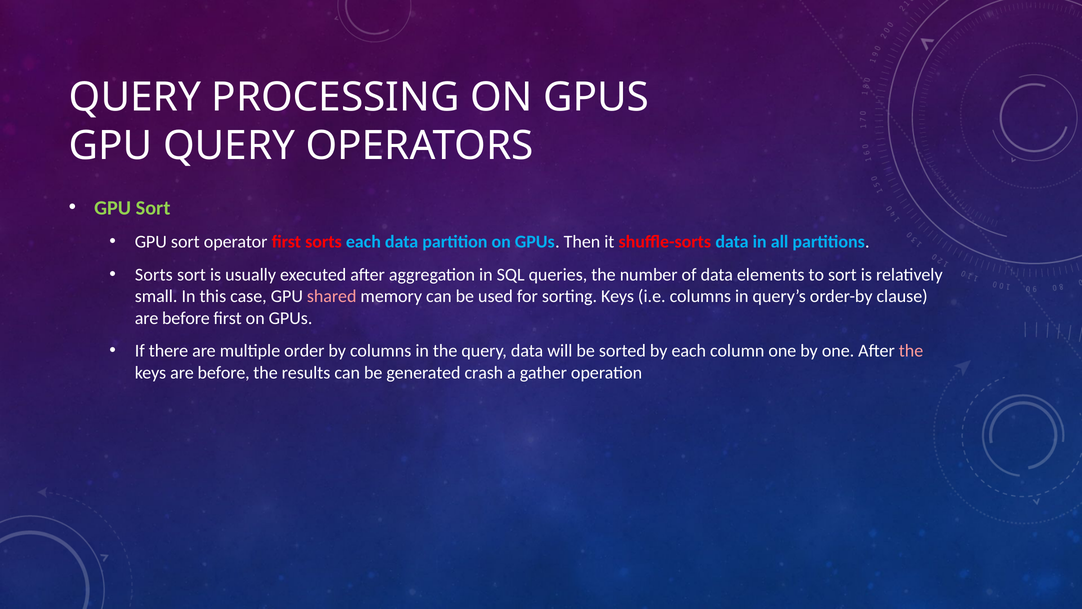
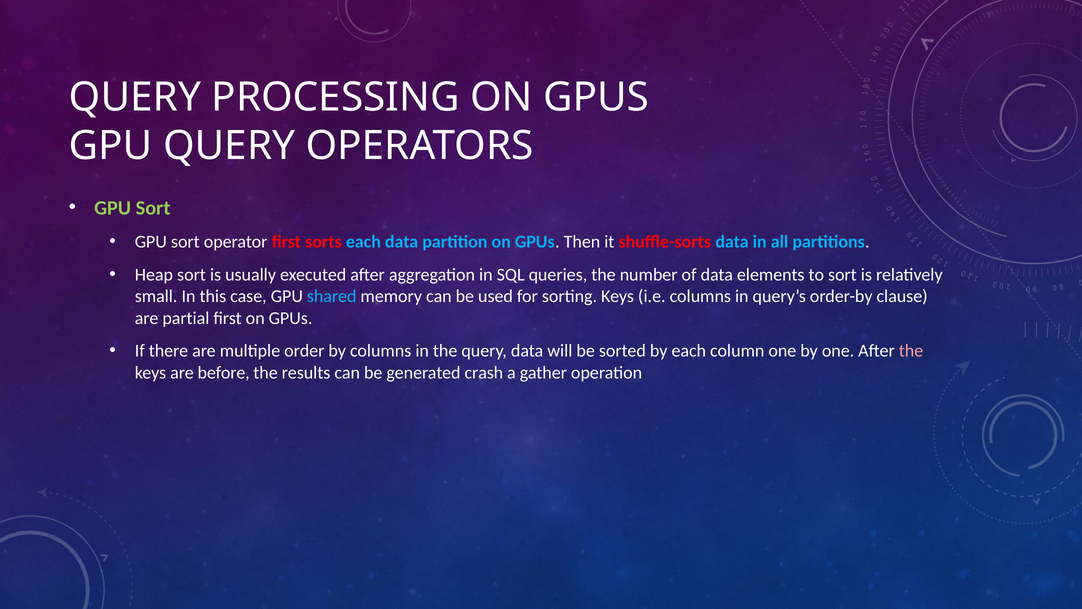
Sorts at (154, 275): Sorts -> Heap
shared colour: pink -> light blue
before at (186, 318): before -> partial
